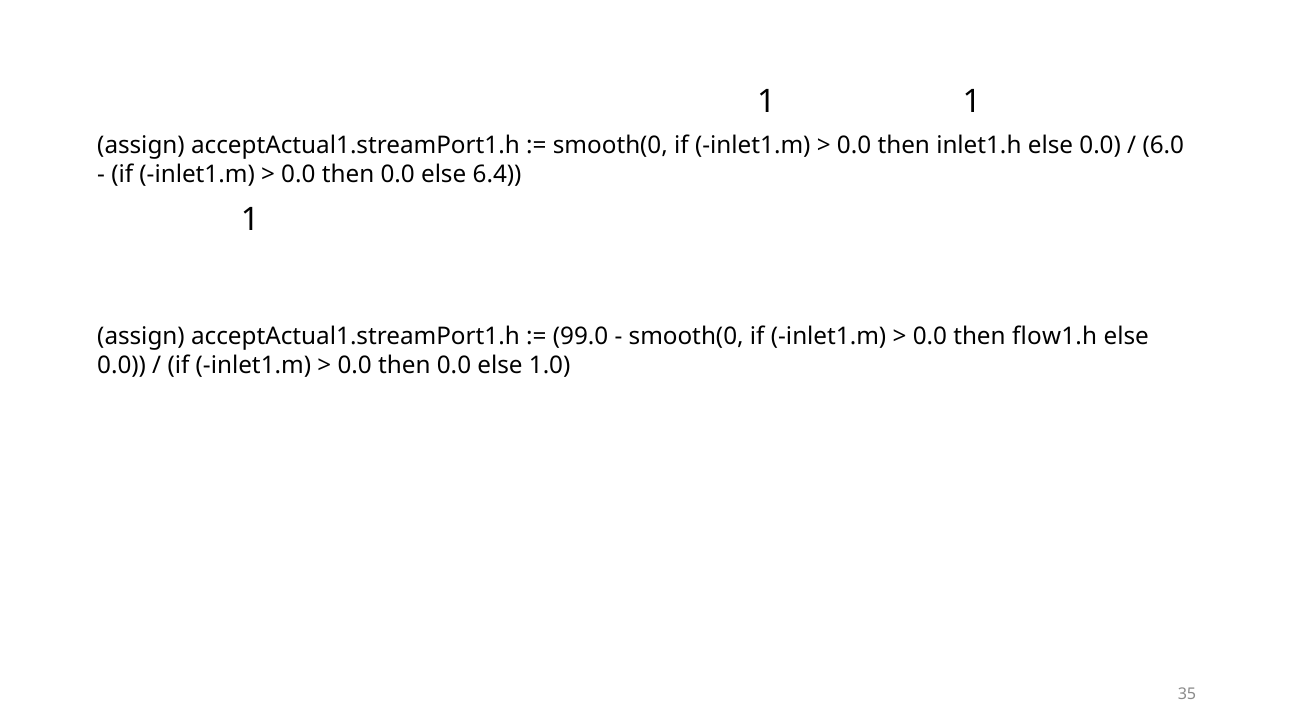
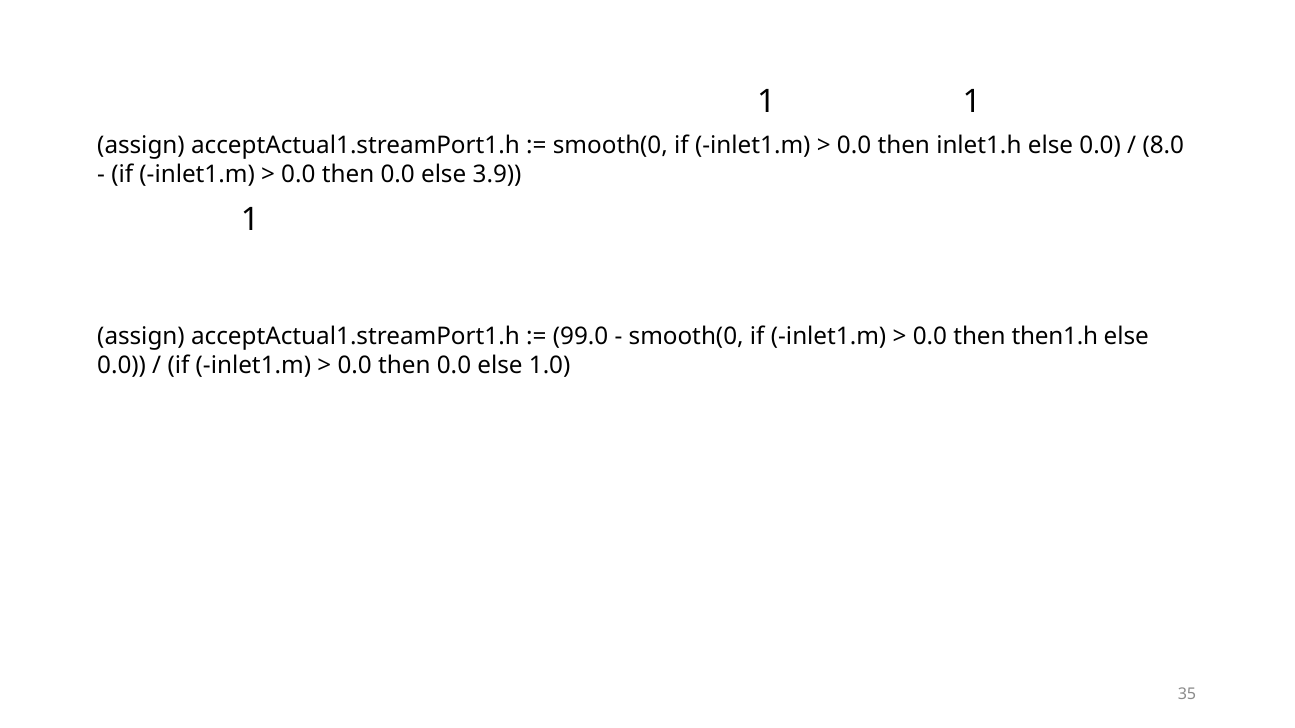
6.0: 6.0 -> 8.0
6.4: 6.4 -> 3.9
flow1.h: flow1.h -> then1.h
